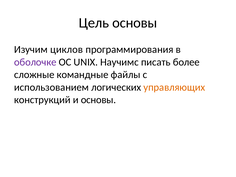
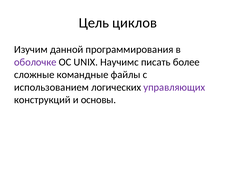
Цель основы: основы -> циклов
циклов: циклов -> данной
управляющих colour: orange -> purple
